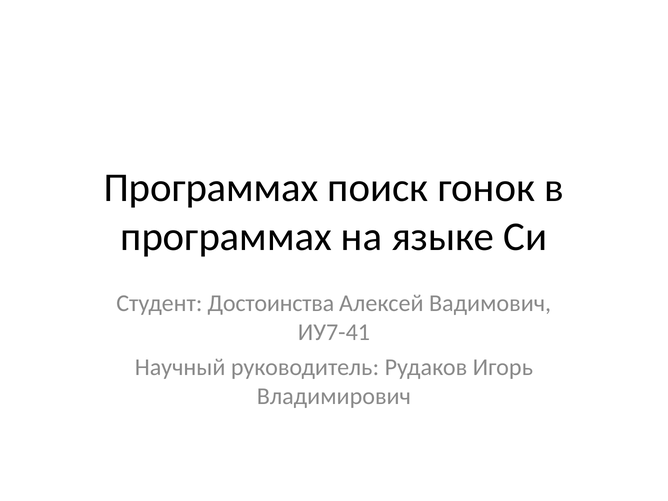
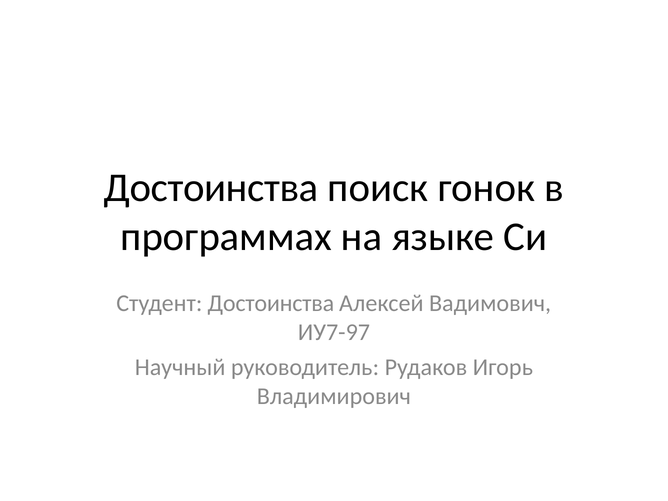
Программах at (211, 188): Программах -> Достоинства
ИУ7-41: ИУ7-41 -> ИУ7-97
